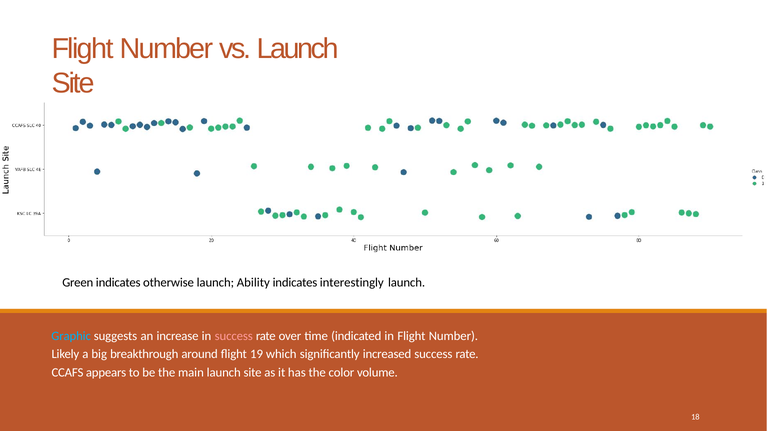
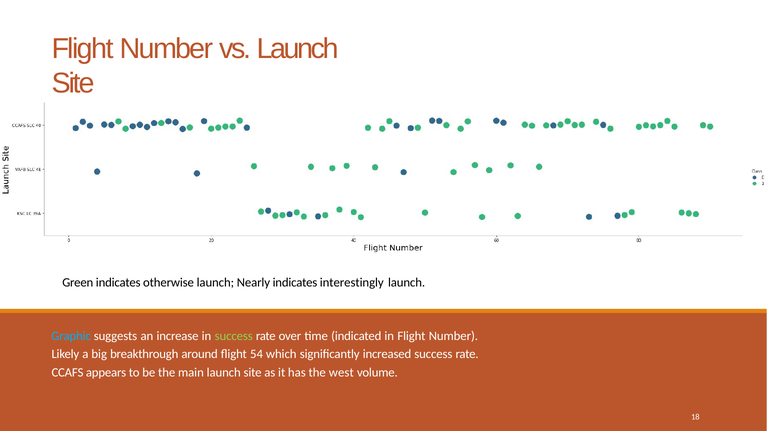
Ability: Ability -> Nearly
success at (234, 336) colour: pink -> light green
19: 19 -> 54
color: color -> west
